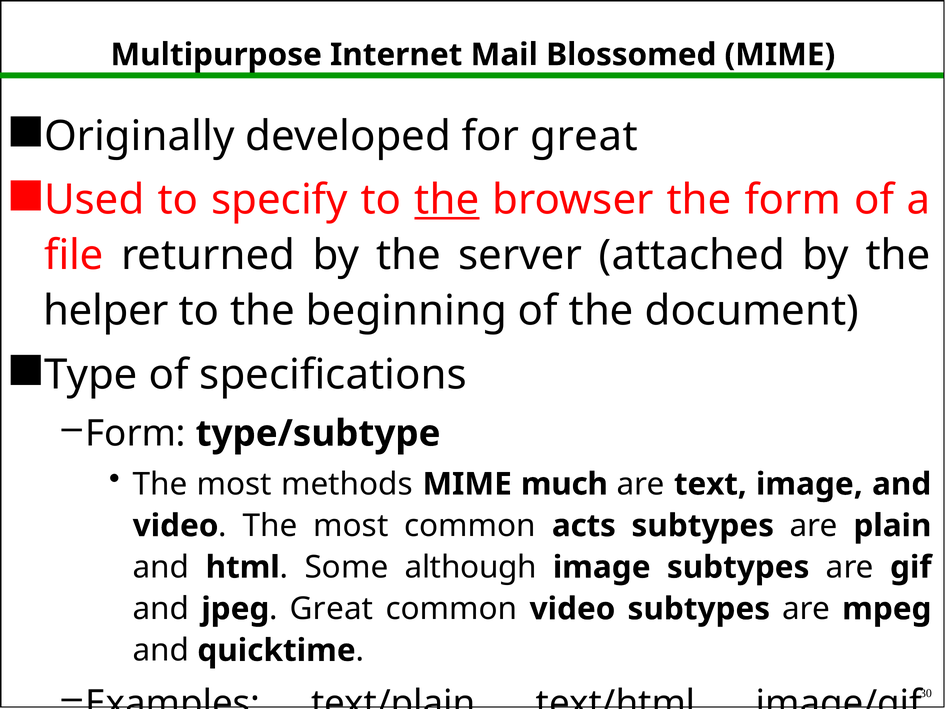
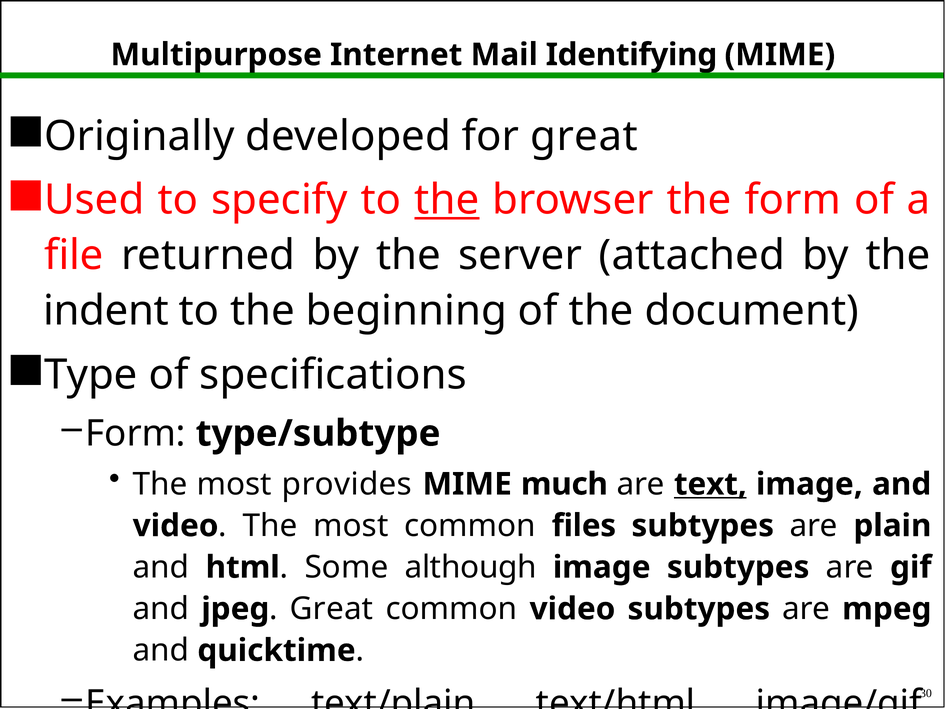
Blossomed: Blossomed -> Identifying
helper: helper -> indent
methods: methods -> provides
text underline: none -> present
acts: acts -> files
